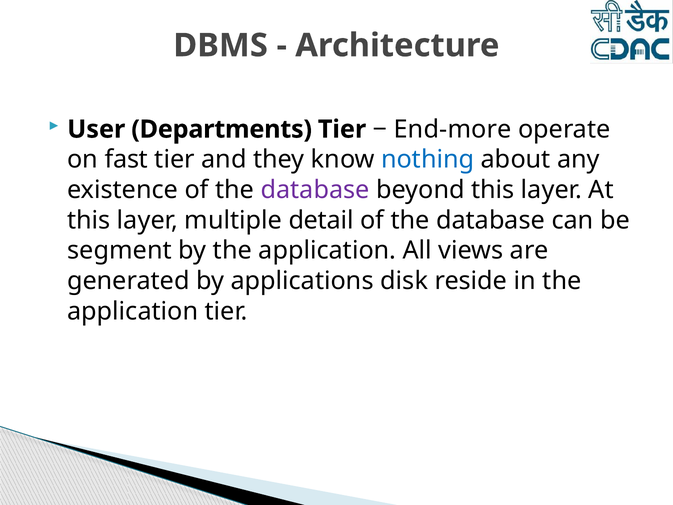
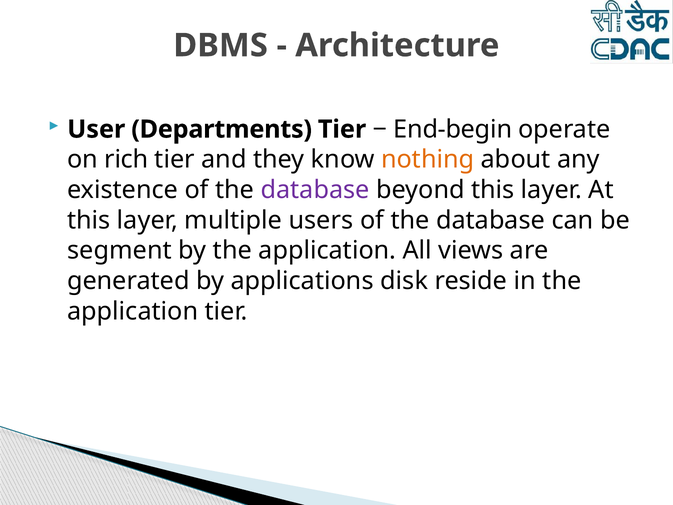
End-more: End-more -> End-begin
fast: fast -> rich
nothing colour: blue -> orange
detail: detail -> users
